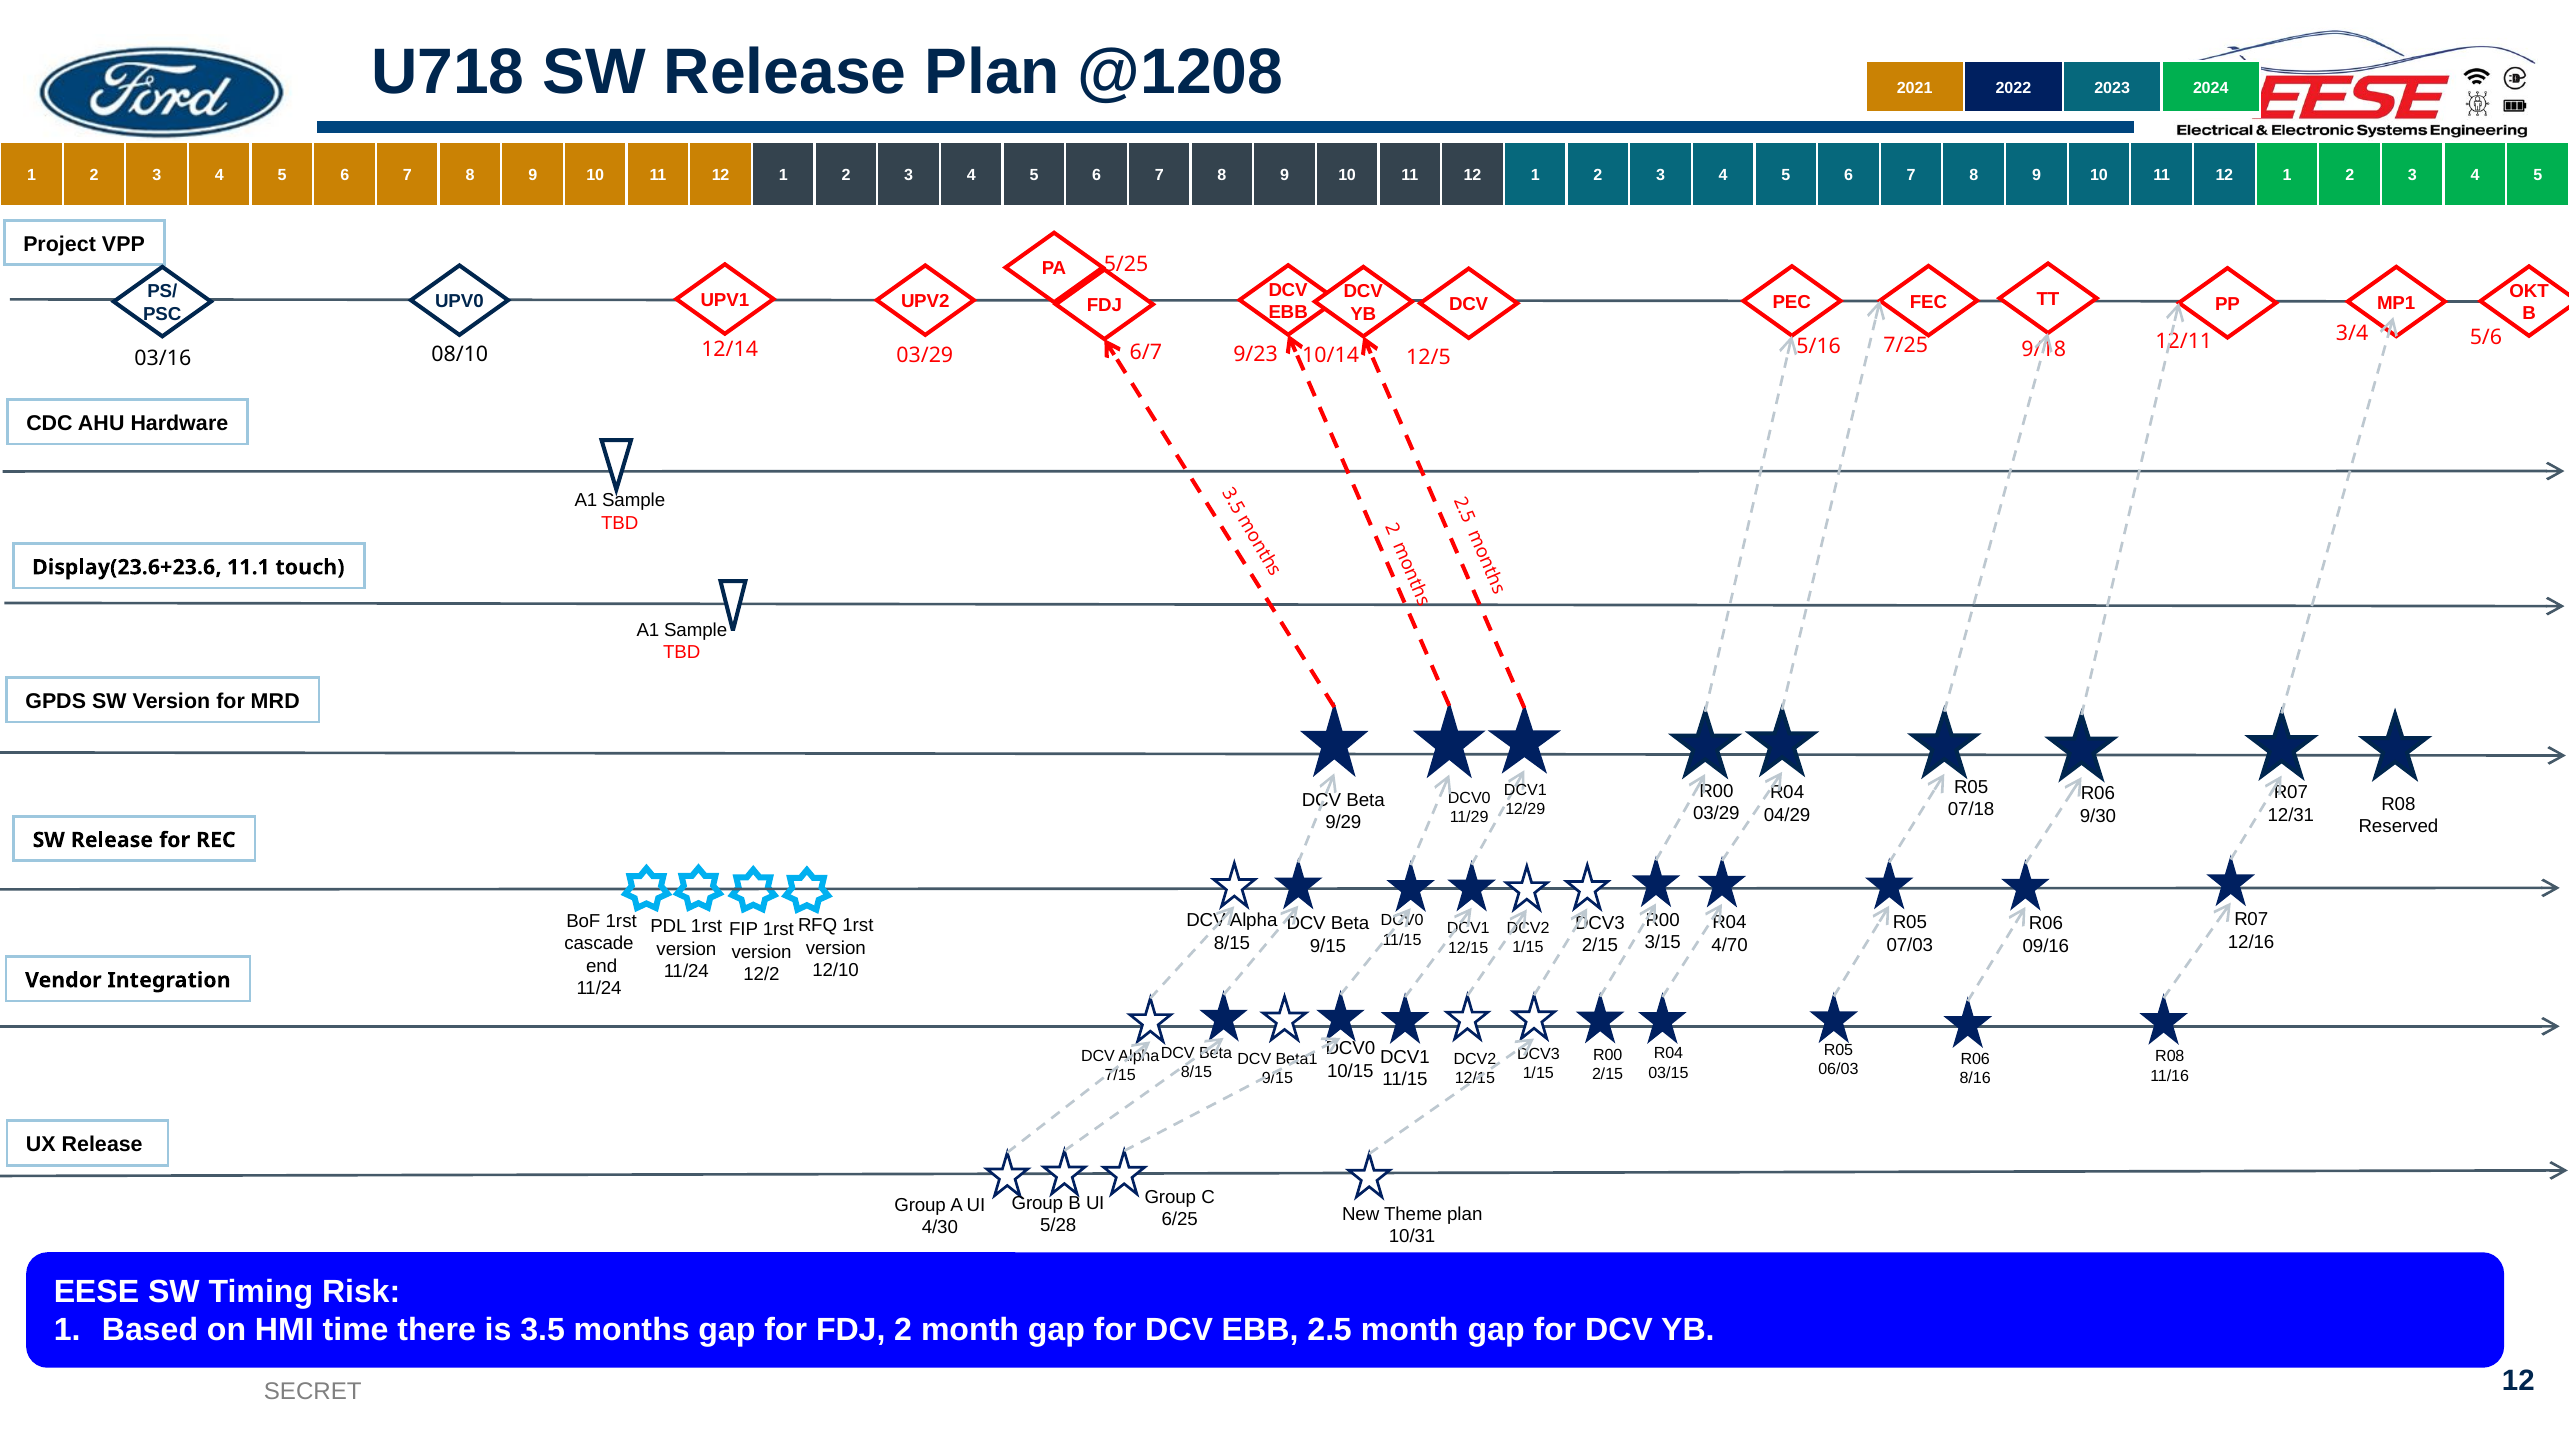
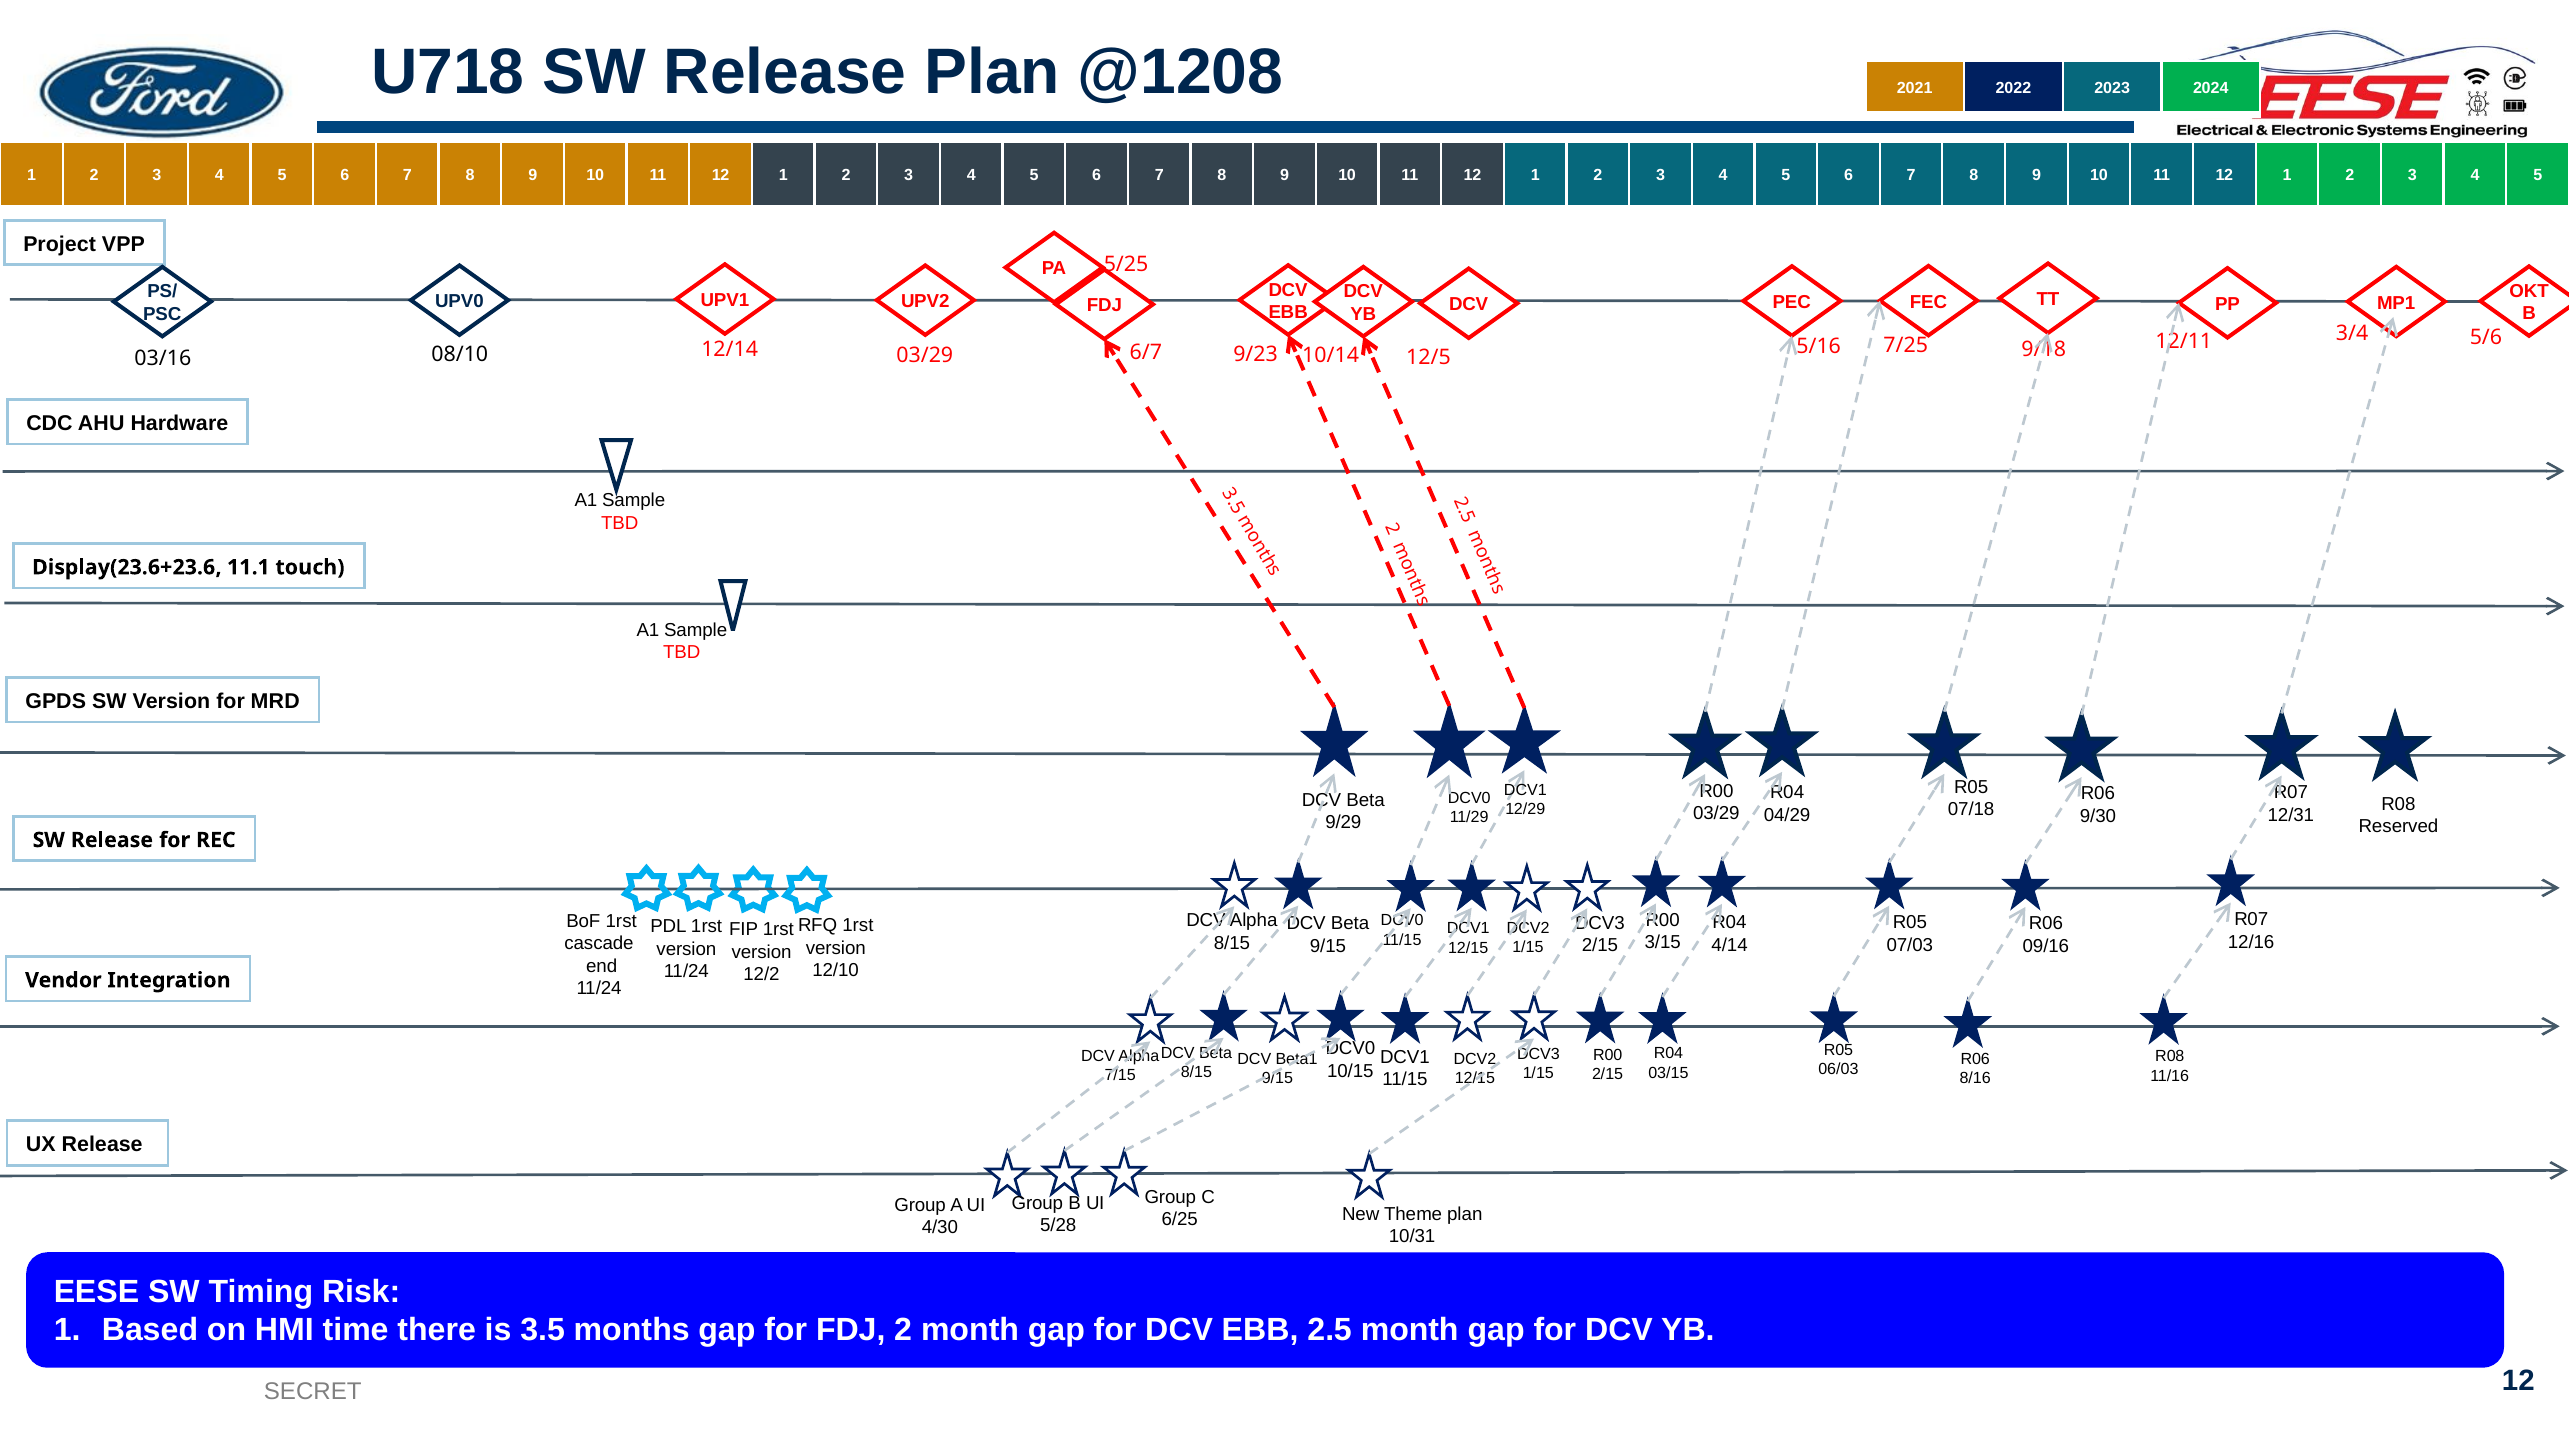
4/70: 4/70 -> 4/14
